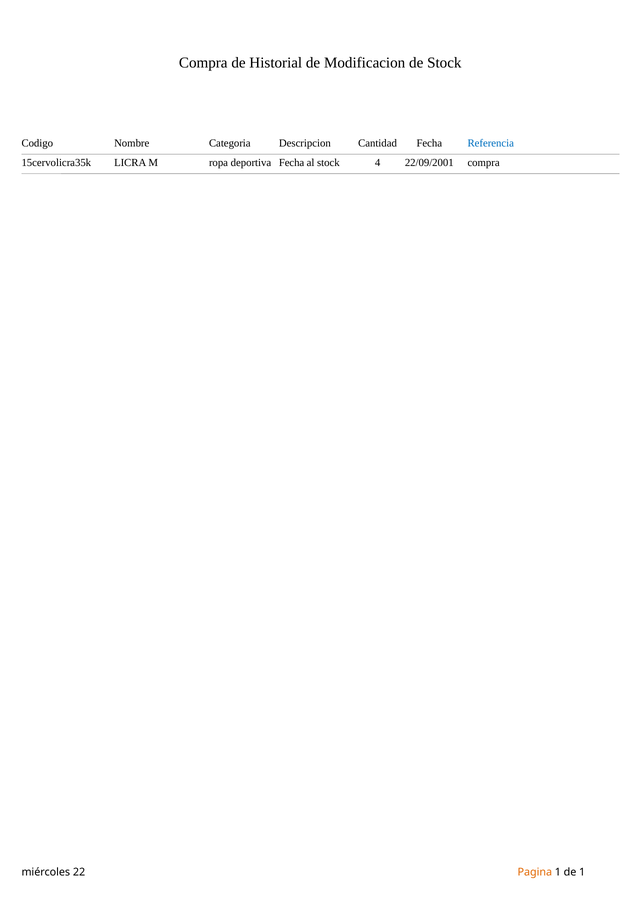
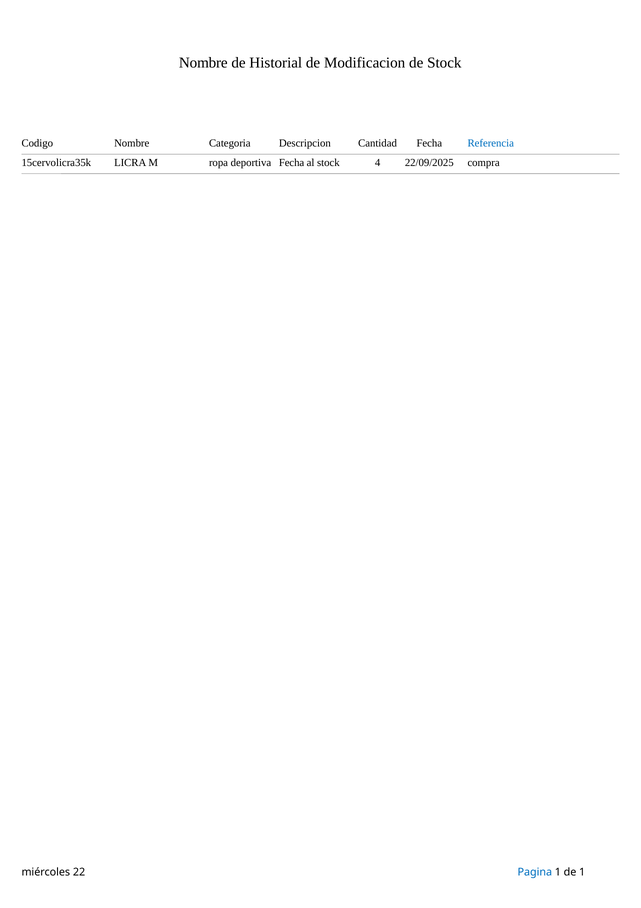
Compra at (203, 63): Compra -> Nombre
22/09/2001: 22/09/2001 -> 22/09/2025
Pagina colour: orange -> blue
